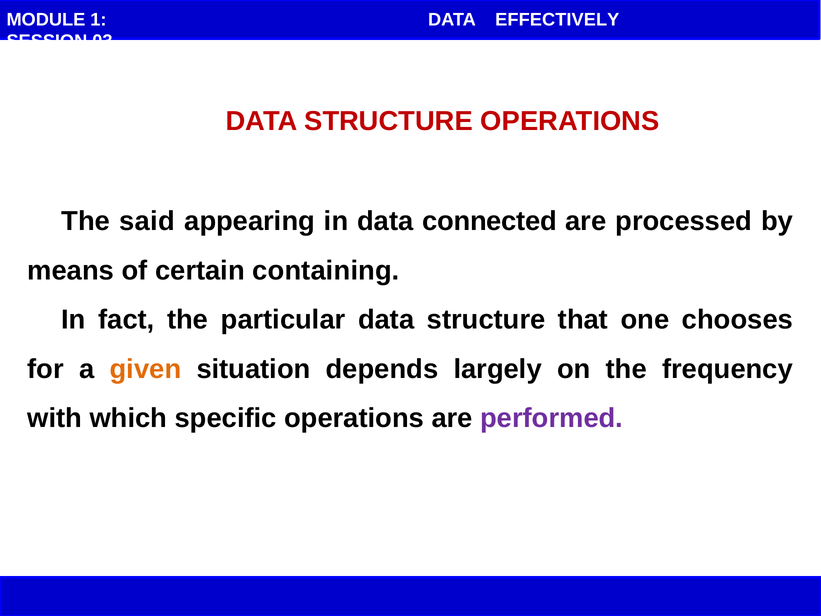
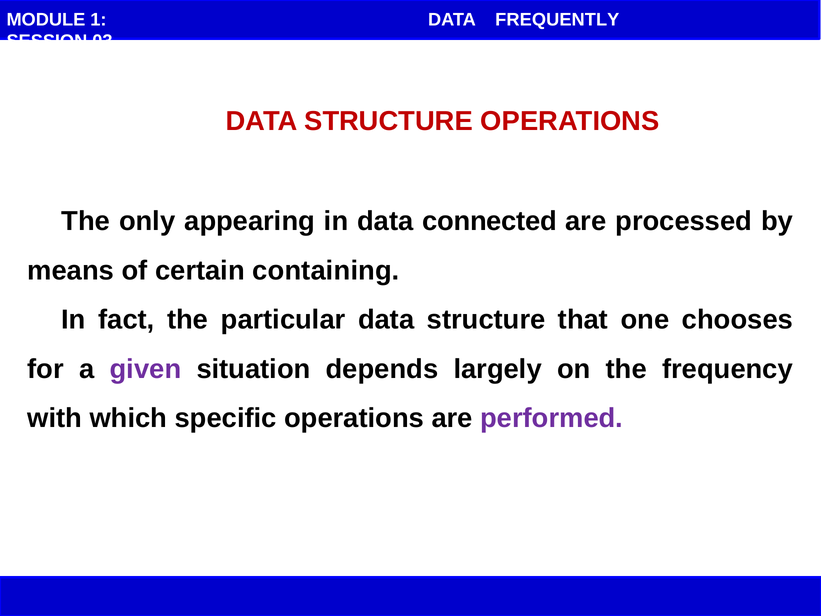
EFFECTIVELY: EFFECTIVELY -> FREQUENTLY
said: said -> only
given colour: orange -> purple
